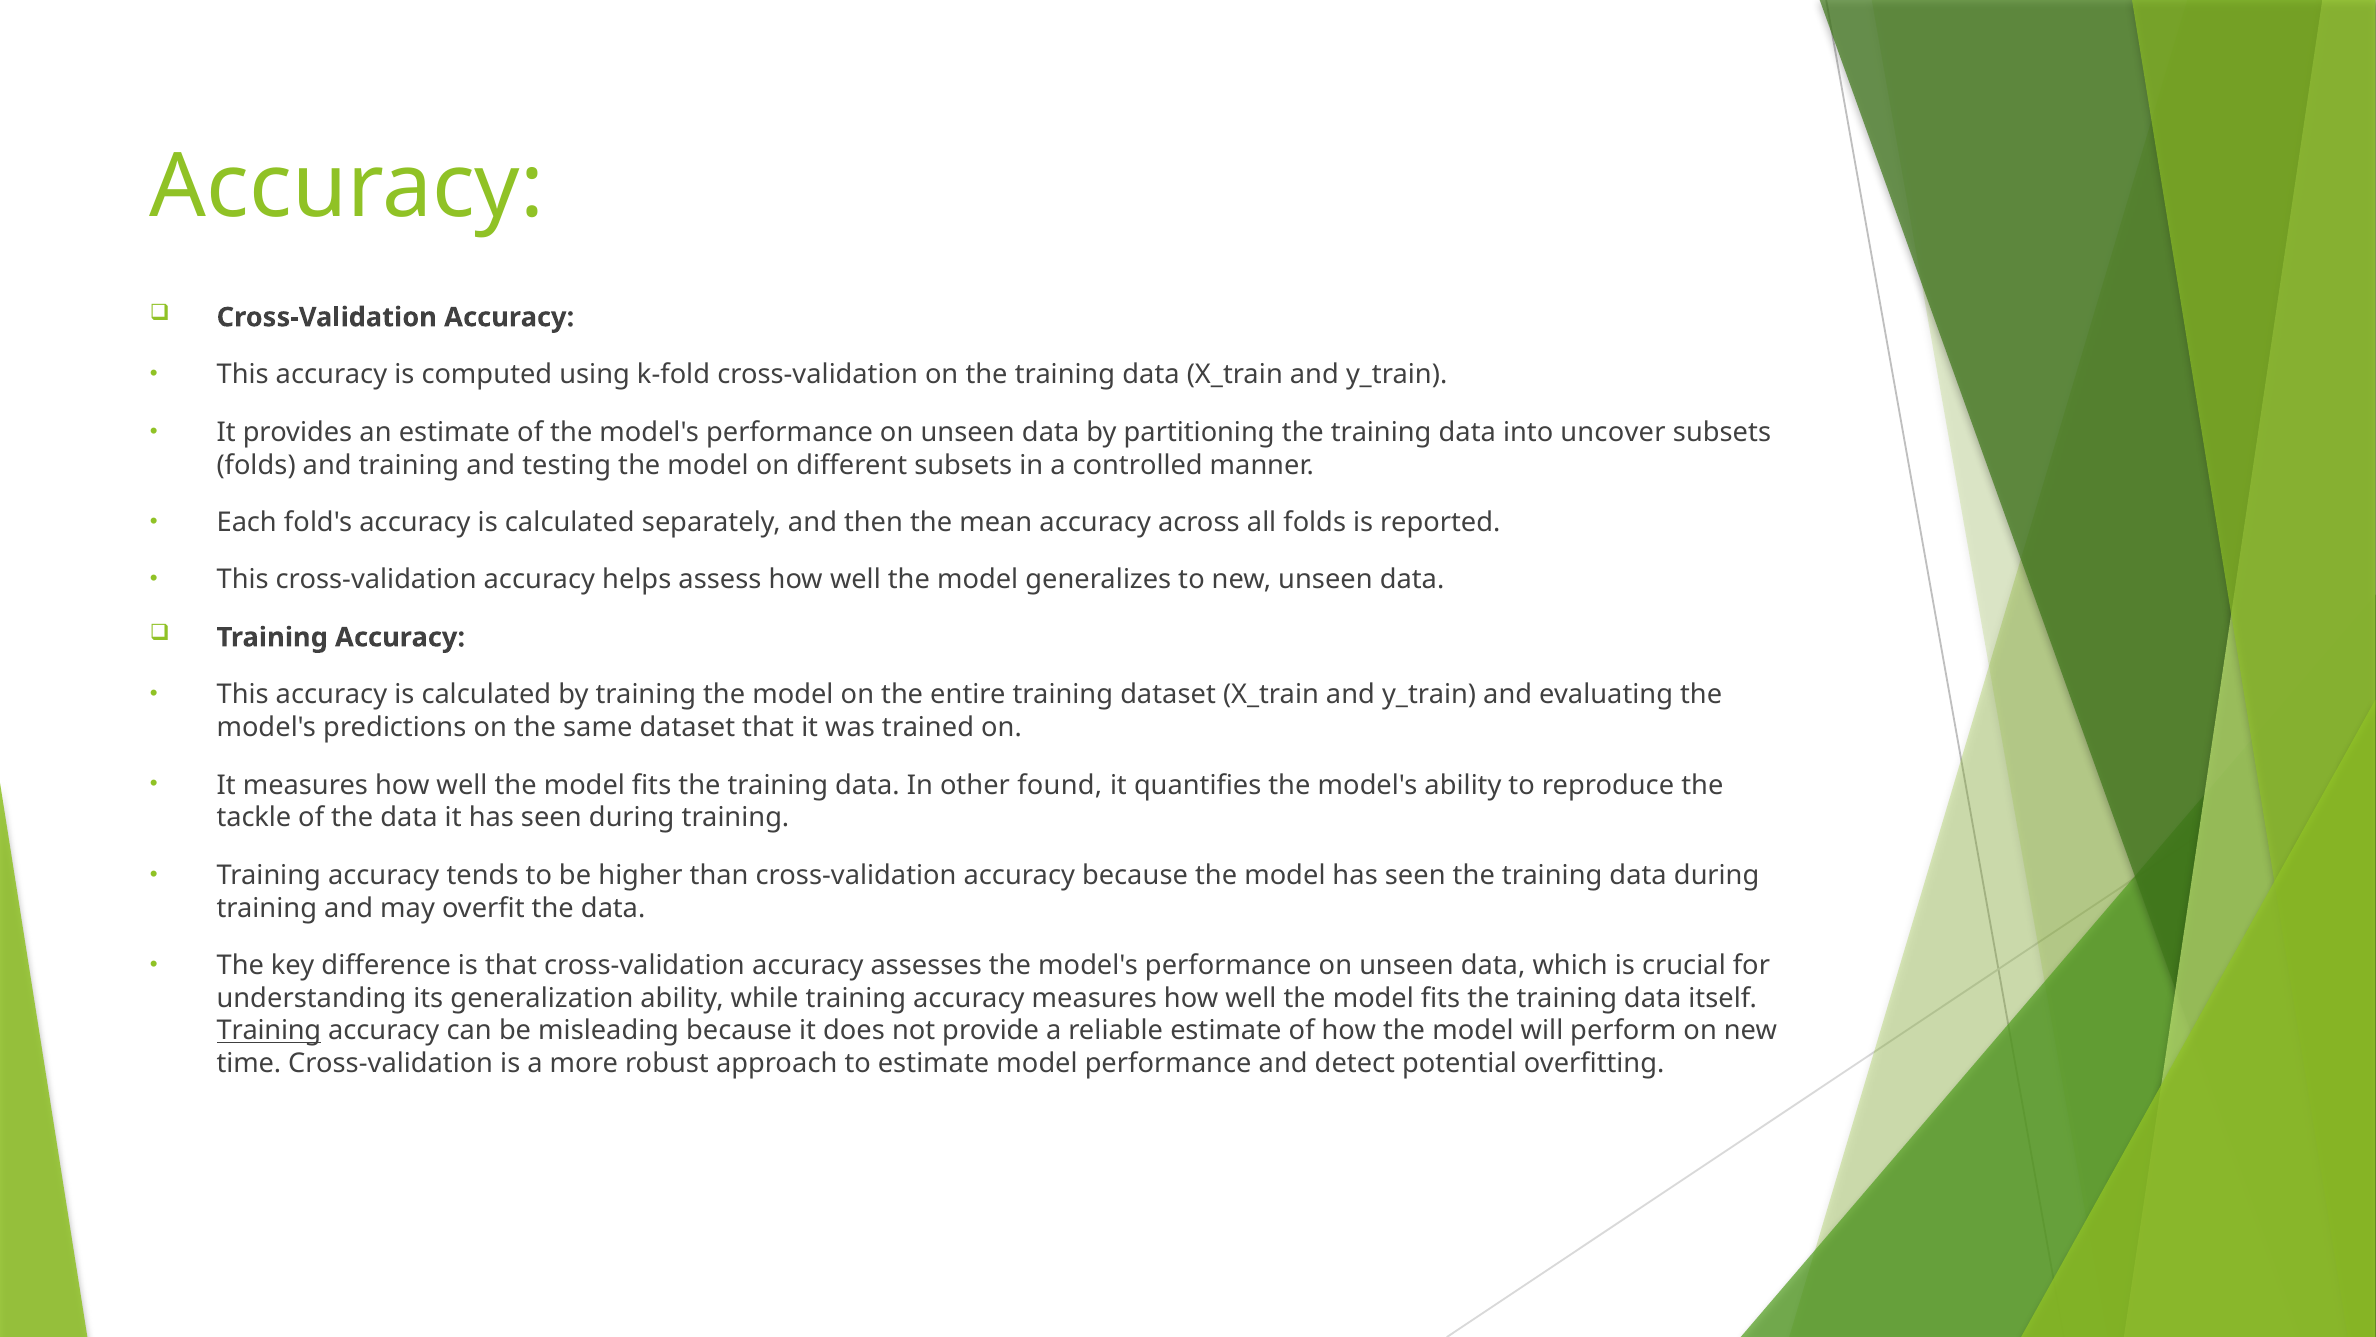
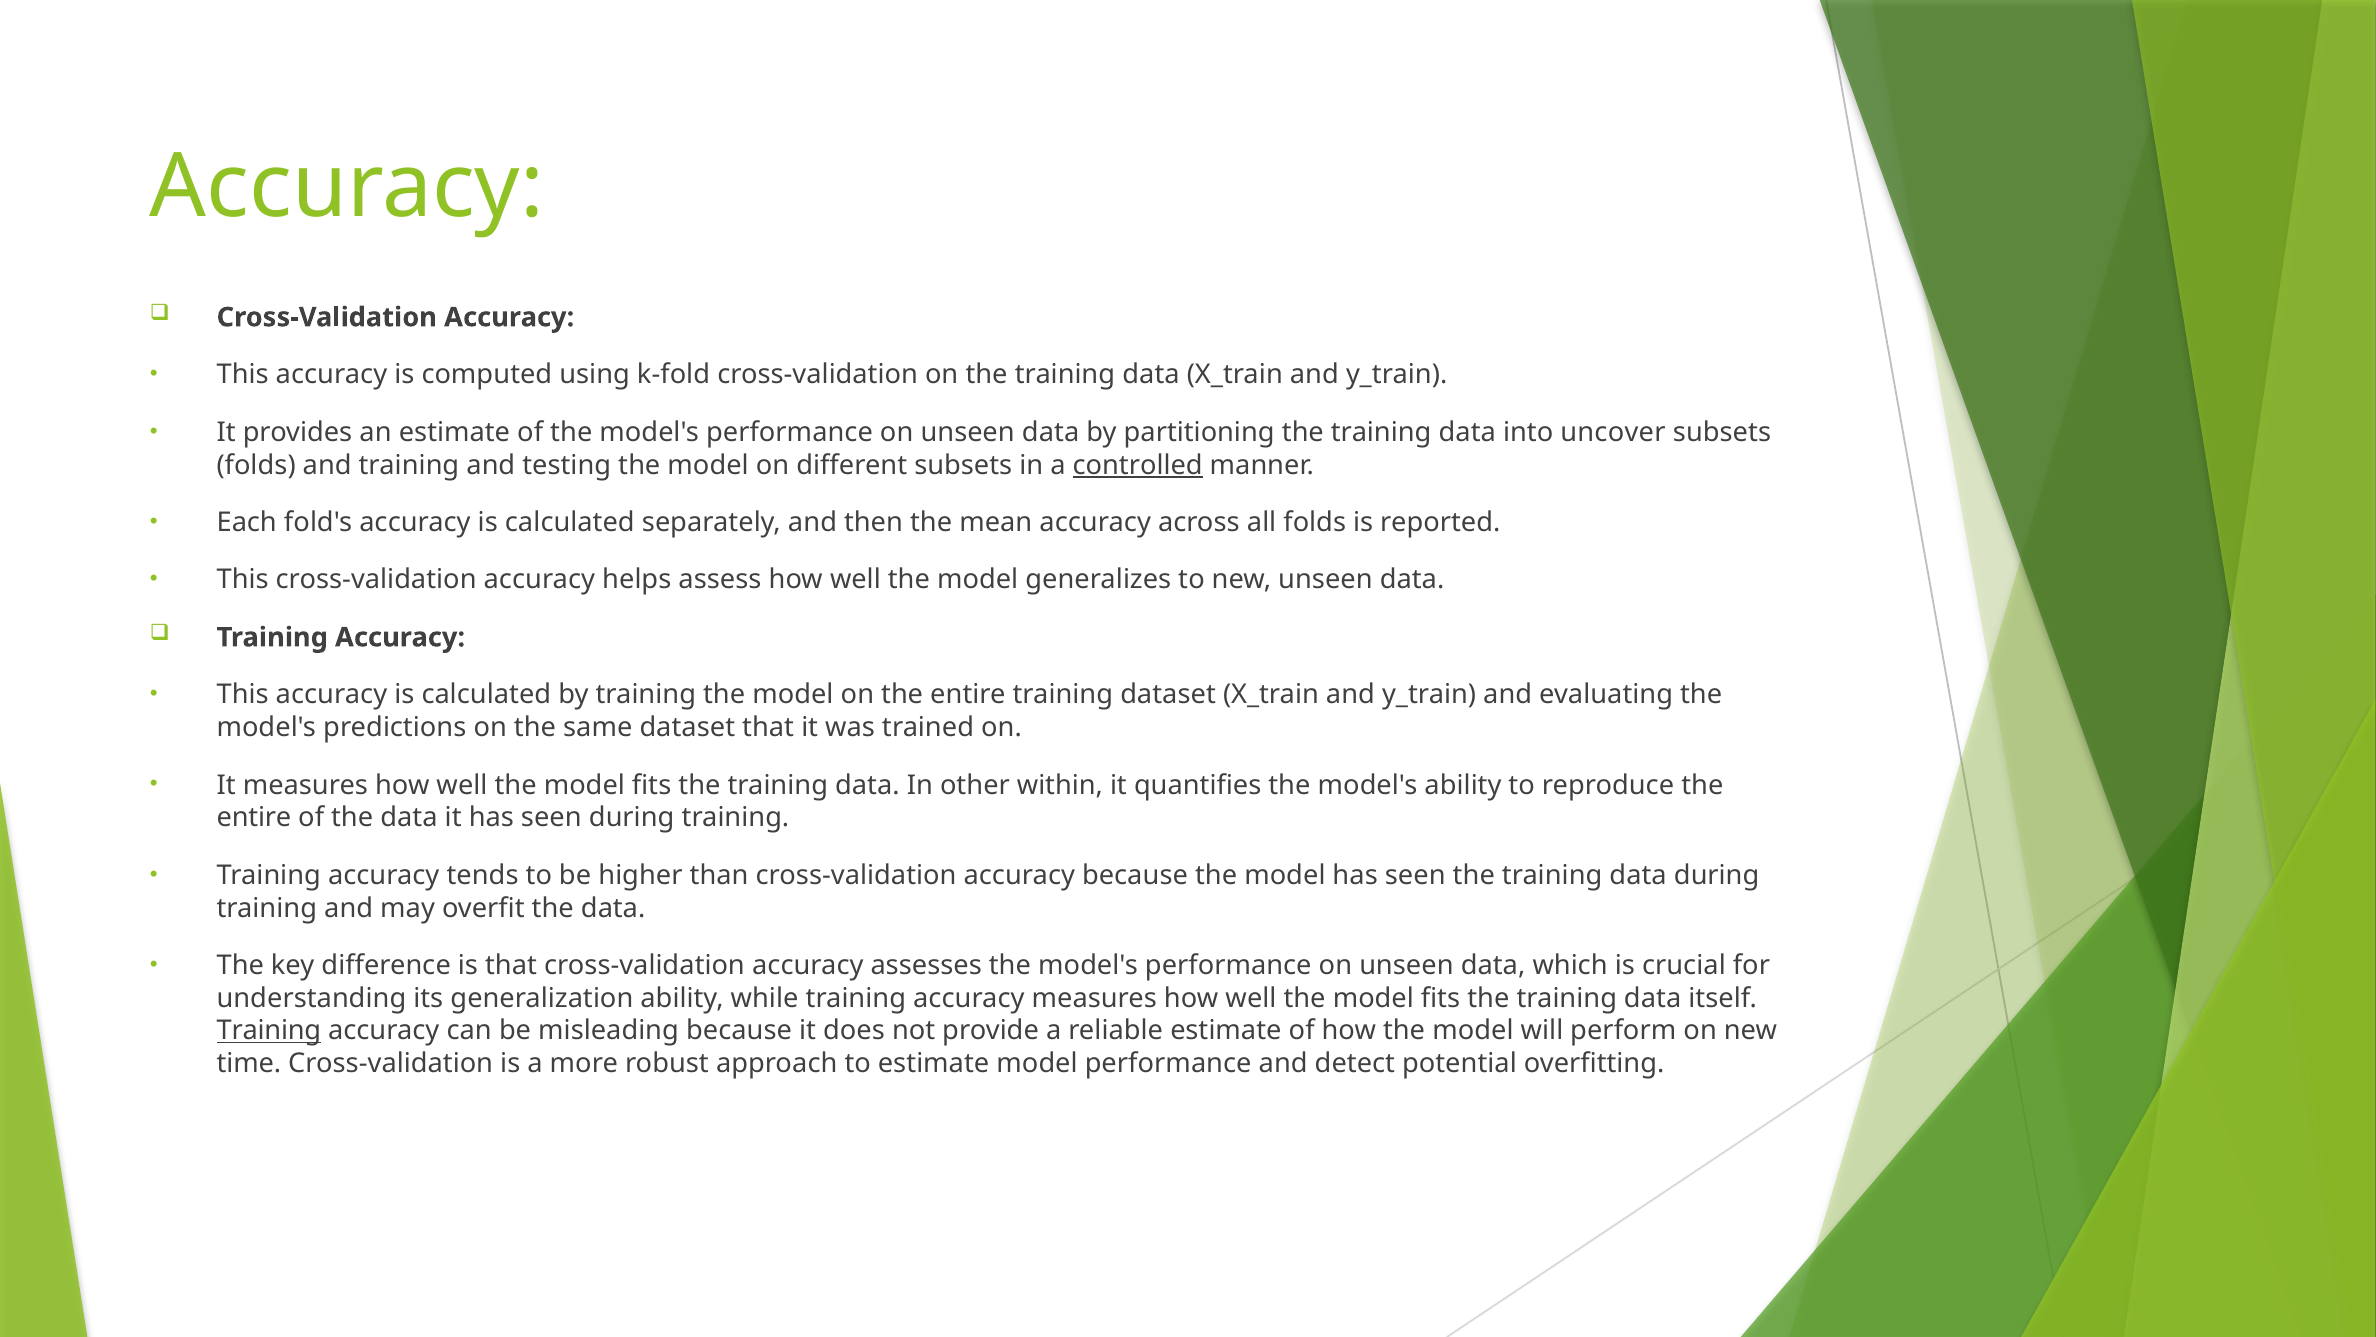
controlled underline: none -> present
found: found -> within
tackle at (254, 818): tackle -> entire
